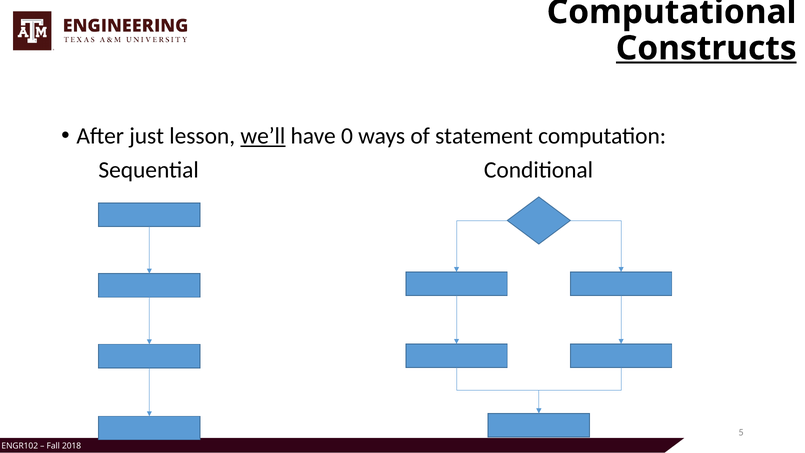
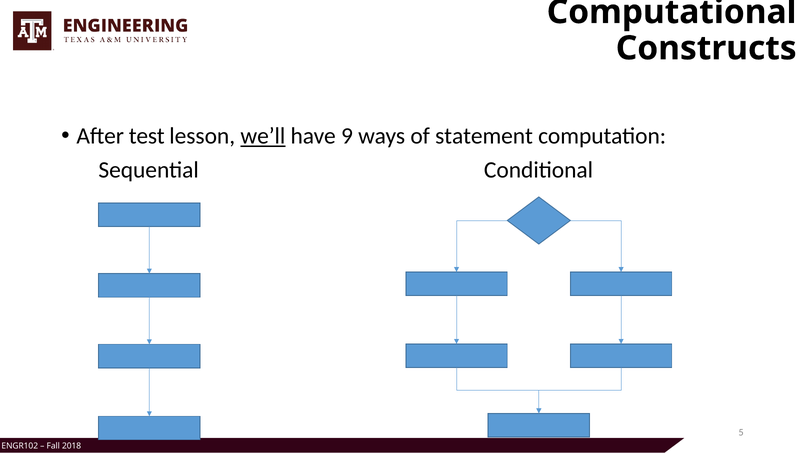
Constructs underline: present -> none
just: just -> test
0: 0 -> 9
